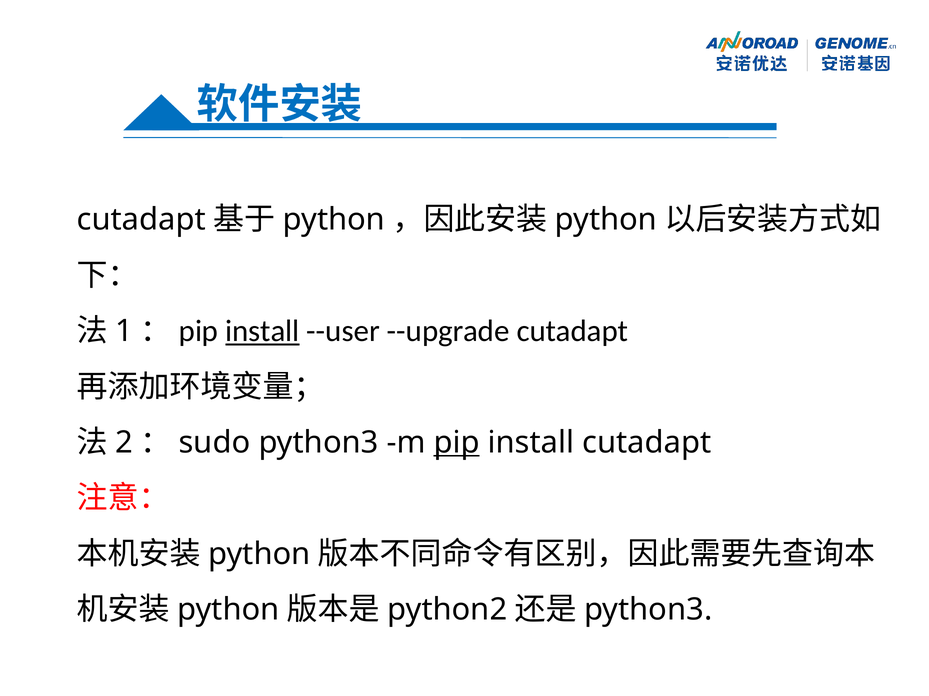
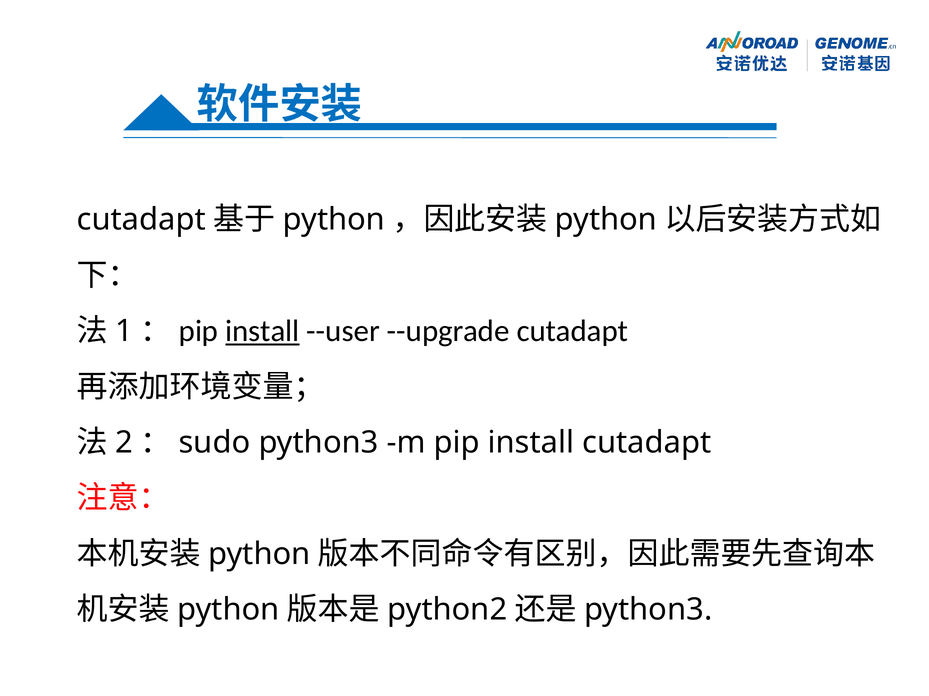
pip underline: present -> none
